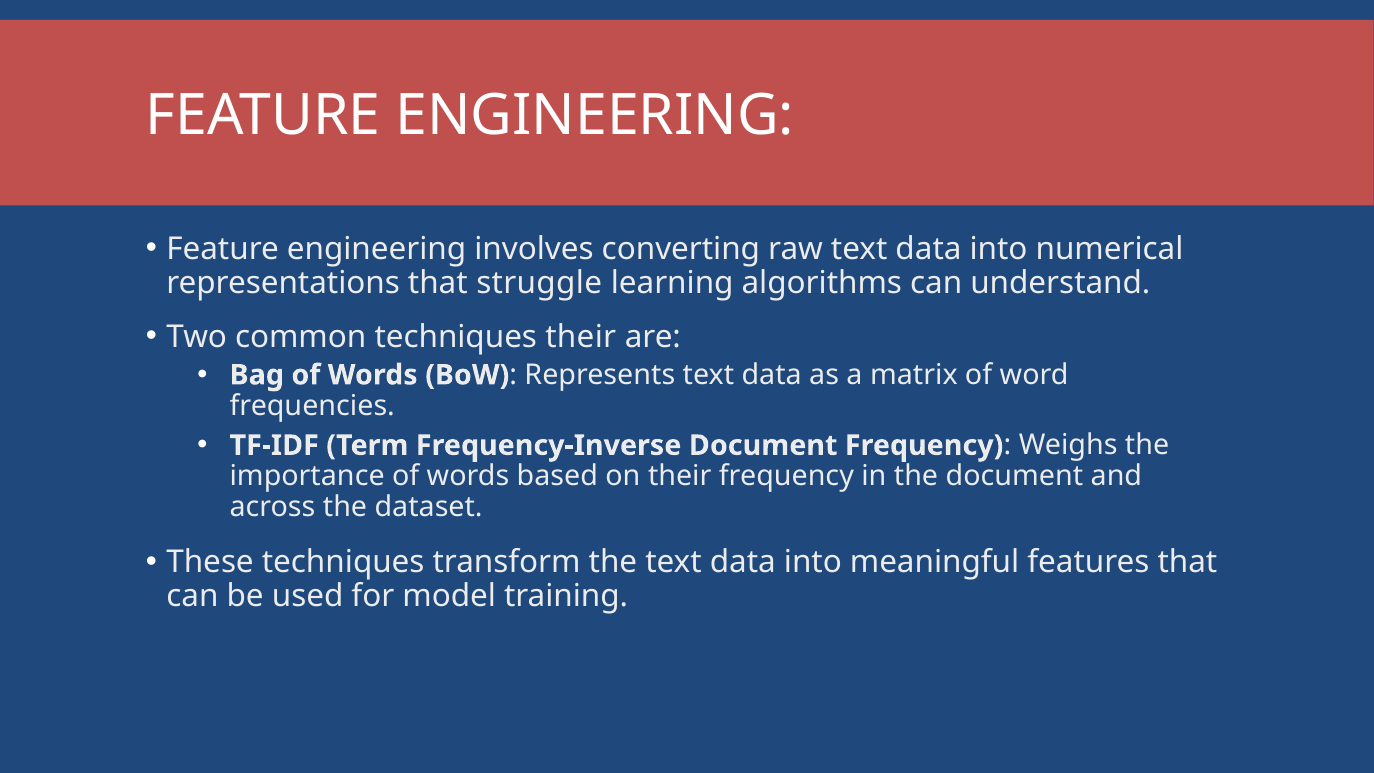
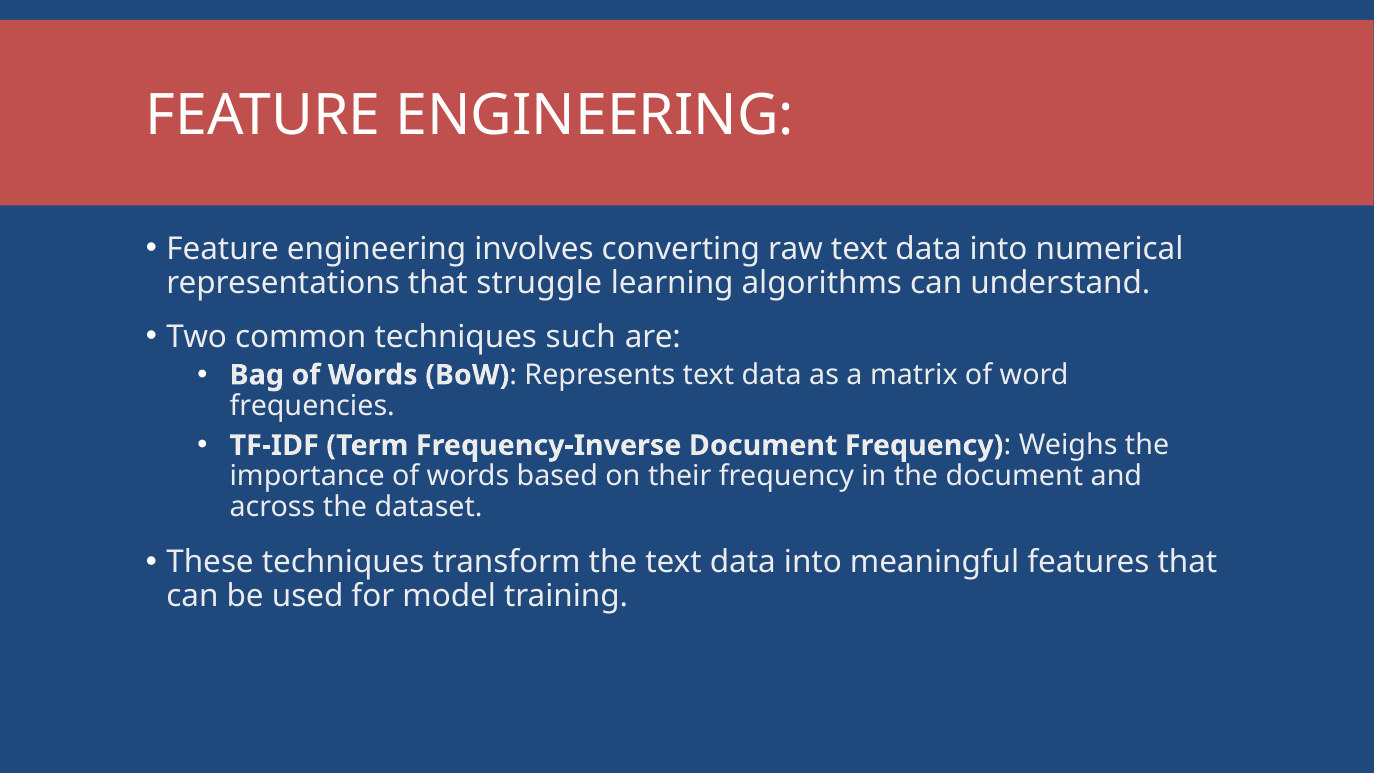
techniques their: their -> such
